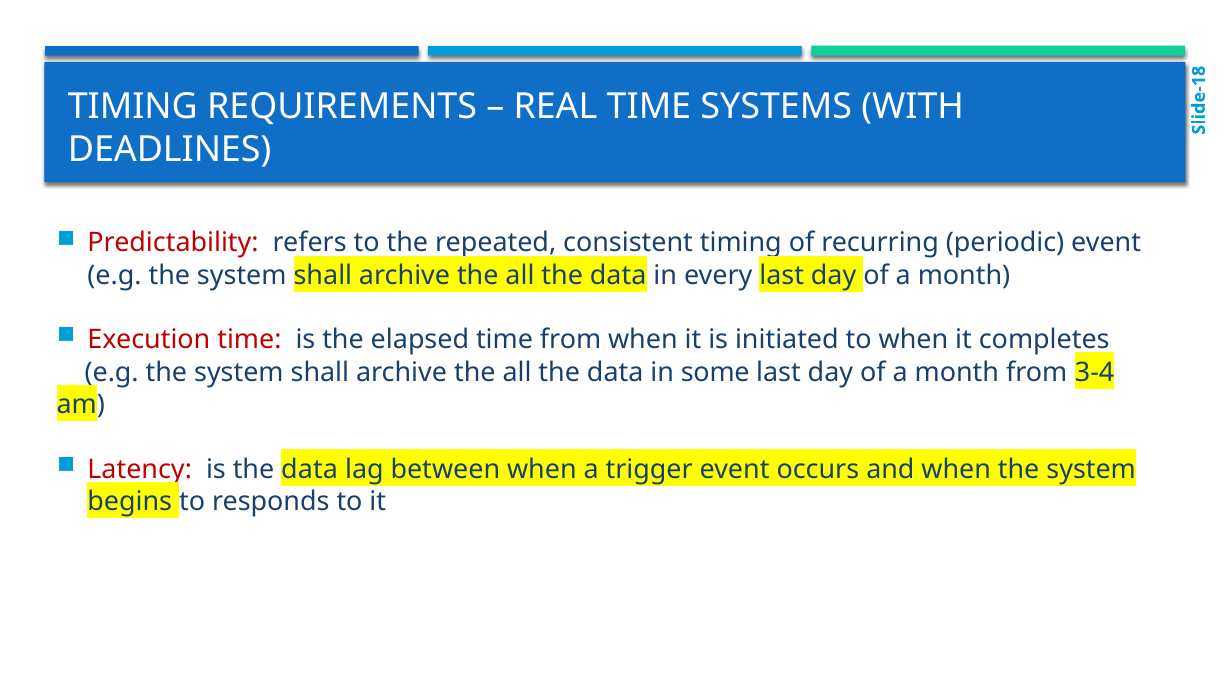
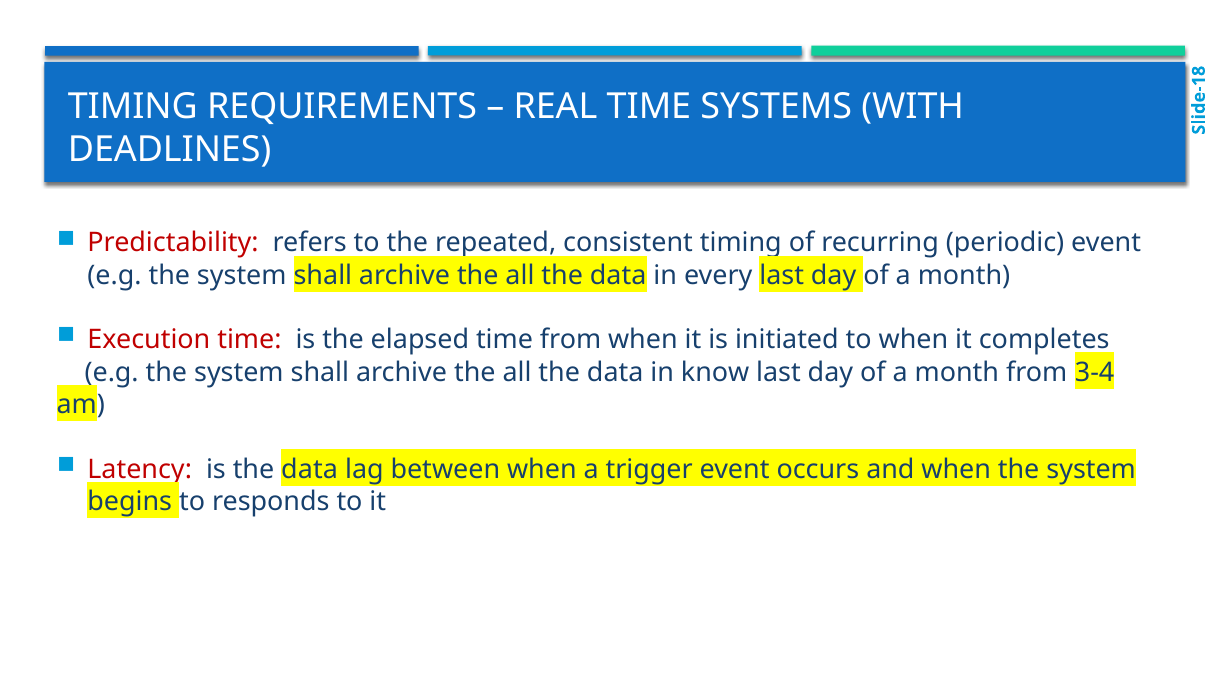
some: some -> know
